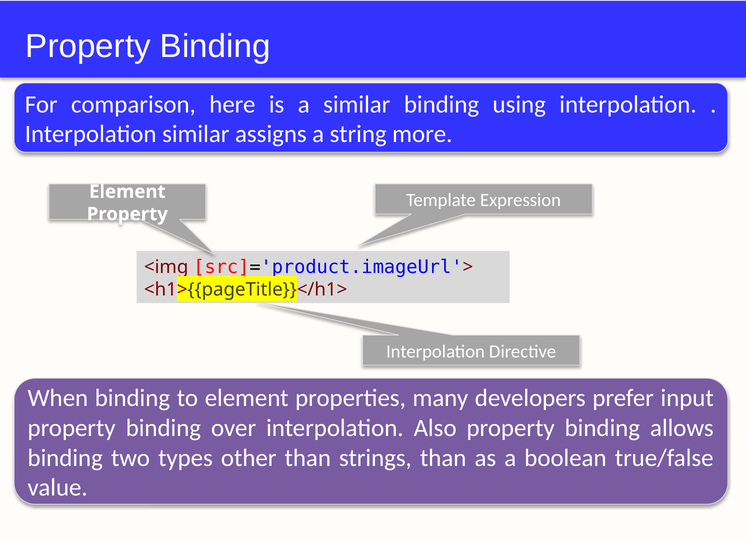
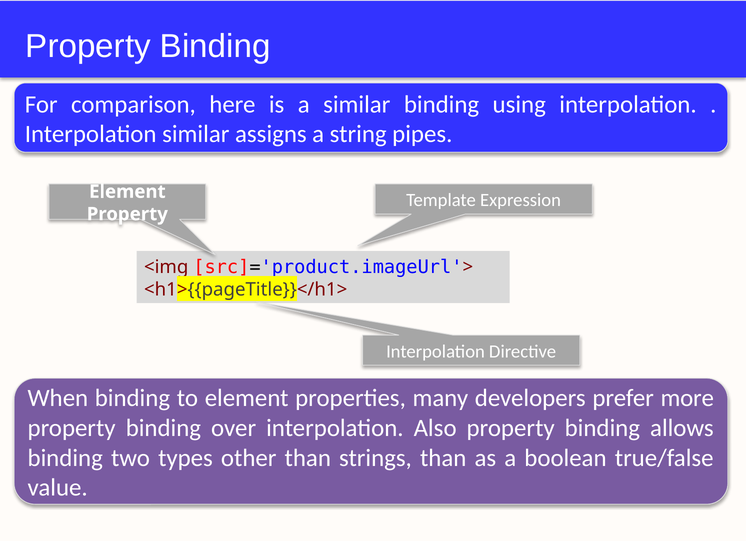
more: more -> pipes
input: input -> more
